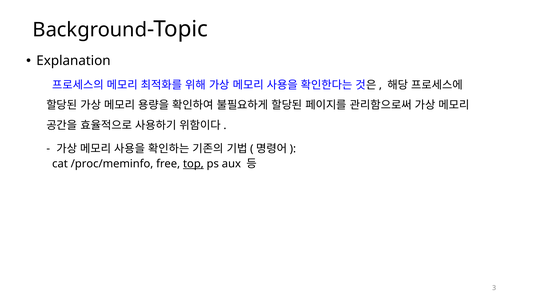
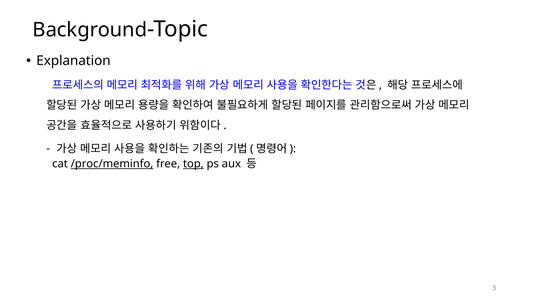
/proc/meminfo underline: none -> present
